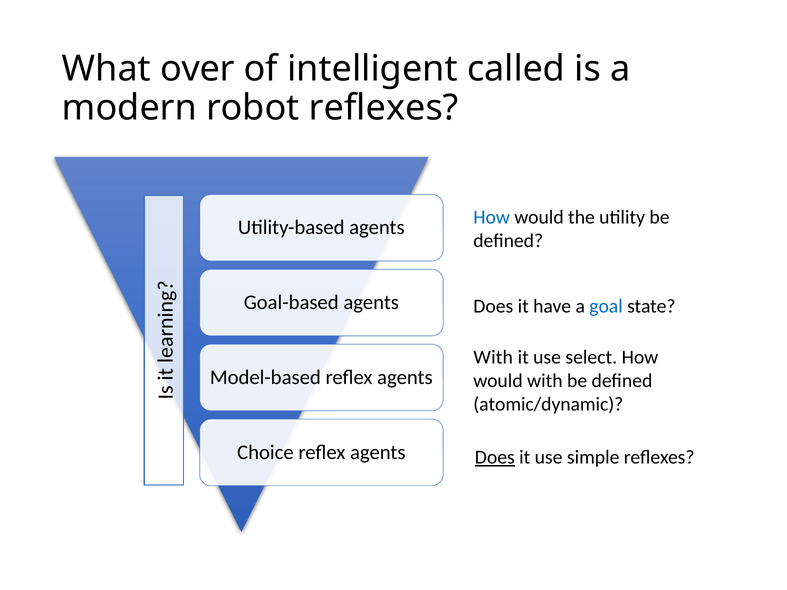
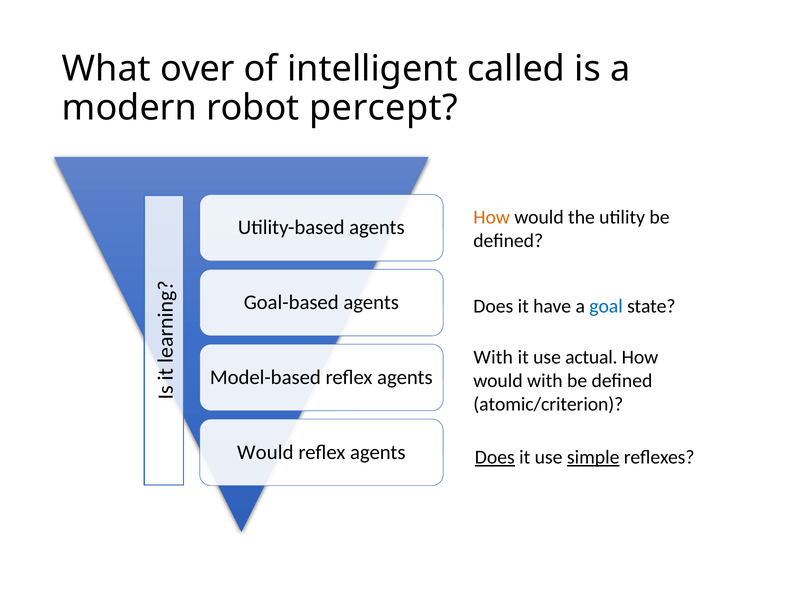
robot reflexes: reflexes -> percept
How at (492, 217) colour: blue -> orange
select: select -> actual
atomic/dynamic: atomic/dynamic -> atomic/criterion
Choice at (265, 452): Choice -> Would
simple underline: none -> present
